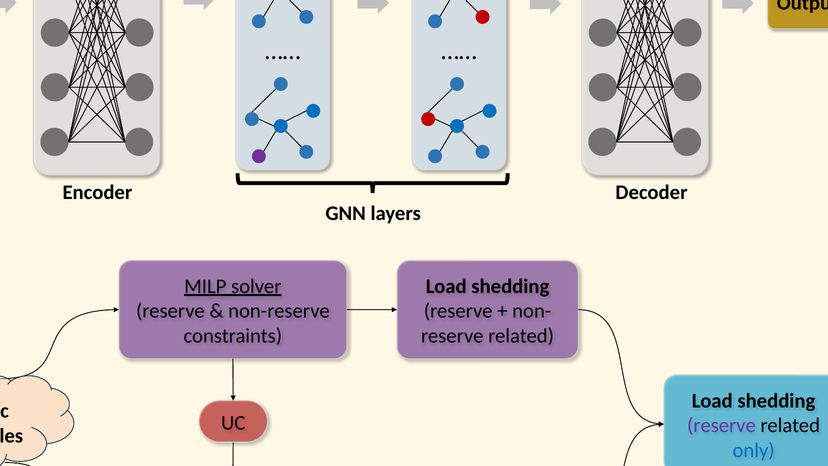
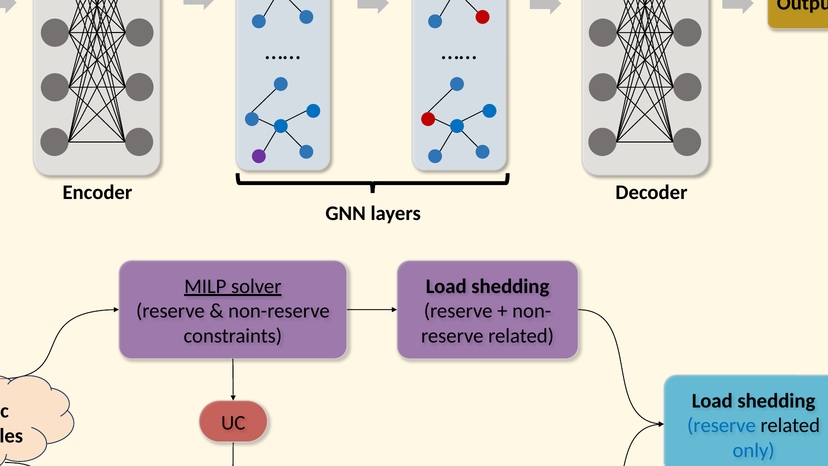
reserve at (721, 425) colour: purple -> blue
